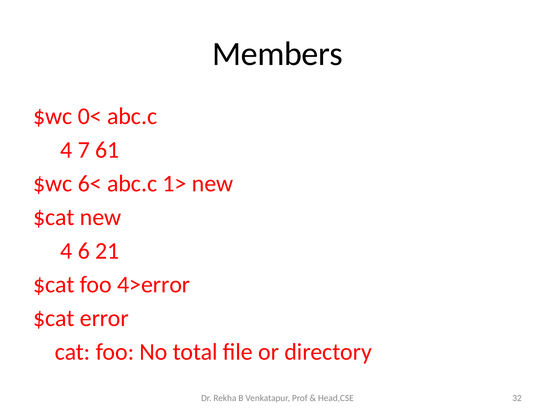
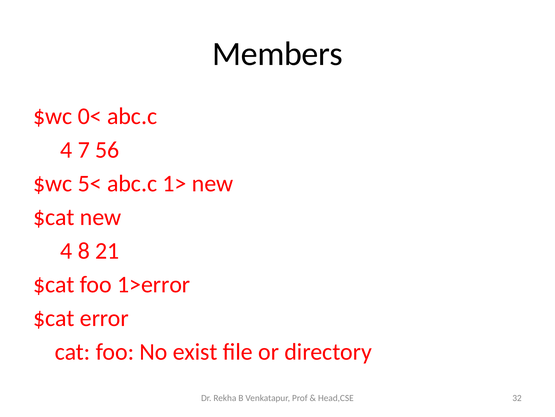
61: 61 -> 56
6<: 6< -> 5<
6: 6 -> 8
4>error: 4>error -> 1>error
total: total -> exist
